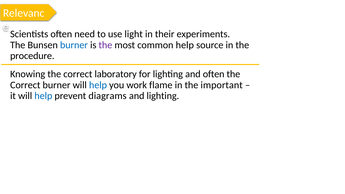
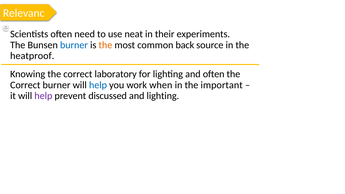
light: light -> neat
the at (105, 45) colour: purple -> orange
common help: help -> back
procedure: procedure -> heatproof
flame: flame -> when
help at (43, 96) colour: blue -> purple
diagrams: diagrams -> discussed
